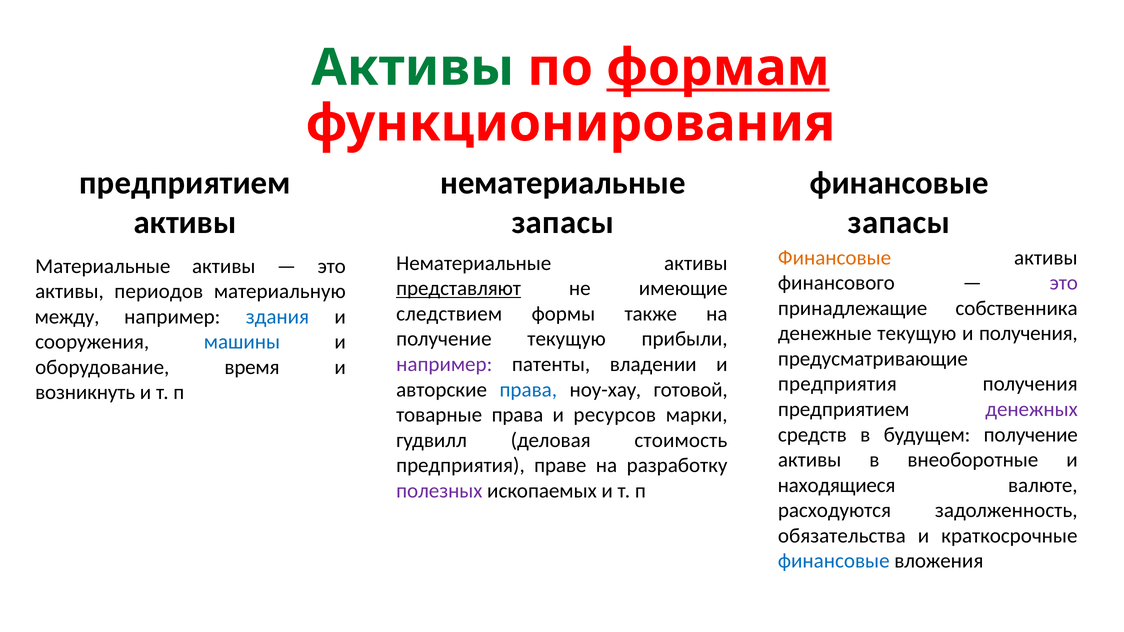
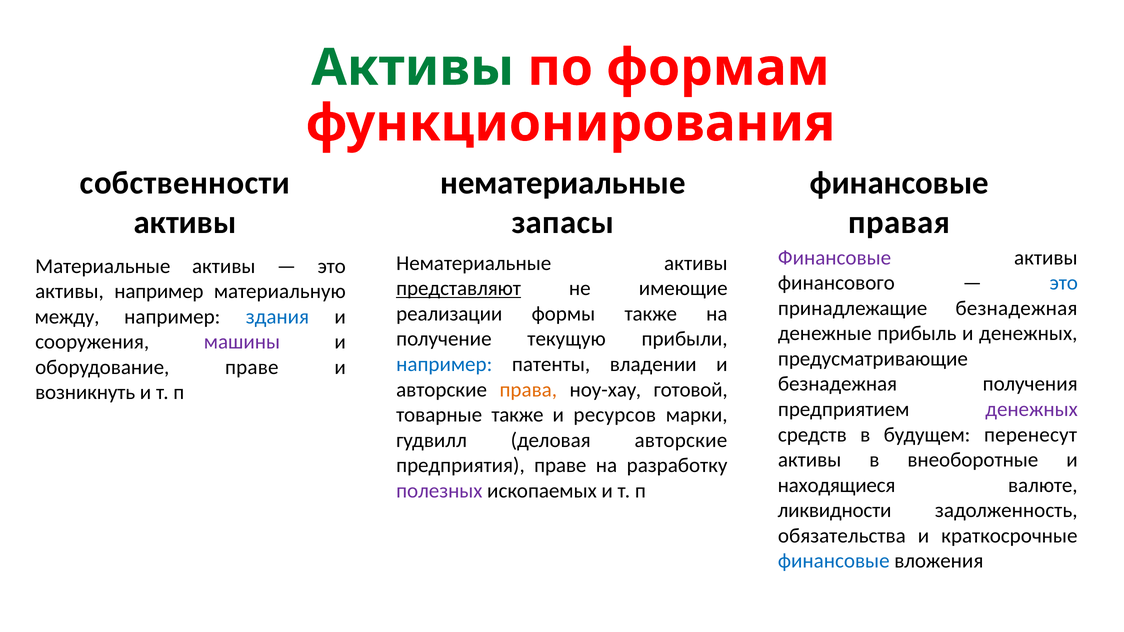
формам underline: present -> none
предприятием at (185, 183): предприятием -> собственности
запасы at (899, 223): запасы -> правая
Финансовые at (835, 258) colour: orange -> purple
это at (1064, 283) colour: purple -> blue
активы периодов: периодов -> например
принадлежащие собственника: собственника -> безнадежная
следствием: следствием -> реализации
денежные текущую: текущую -> прибыль
и получения: получения -> денежных
машины colour: blue -> purple
например at (444, 364) colour: purple -> blue
оборудование время: время -> праве
предприятия at (837, 384): предприятия -> безнадежная
права at (528, 390) colour: blue -> orange
товарные права: права -> также
будущем получение: получение -> перенесут
деловая стоимость: стоимость -> авторские
расходуются: расходуются -> ликвидности
